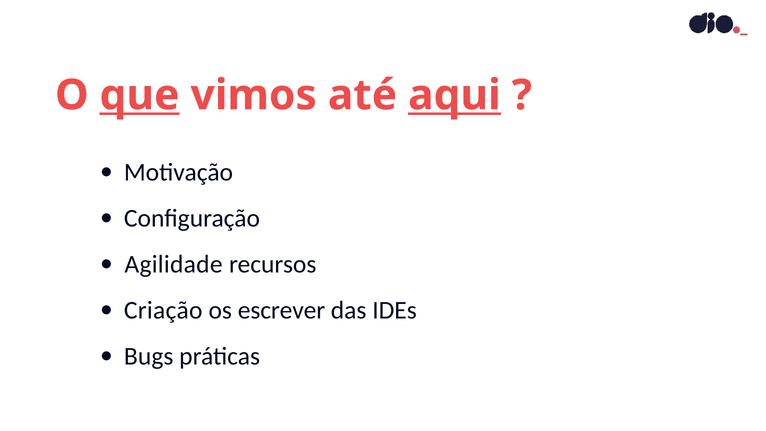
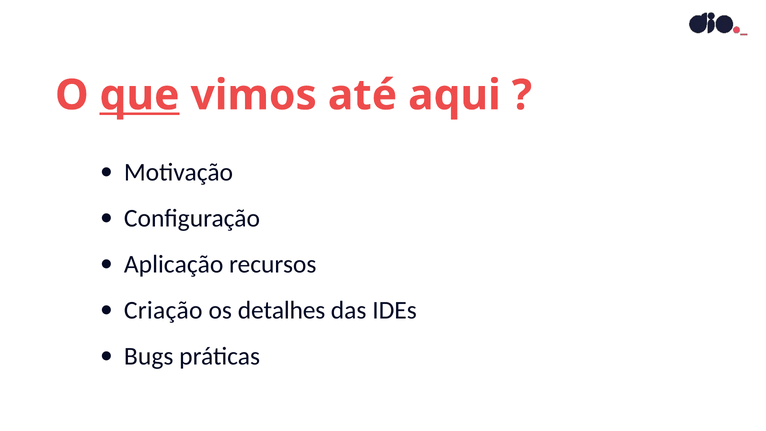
aqui underline: present -> none
Agilidade: Agilidade -> Aplicação
escrever: escrever -> detalhes
